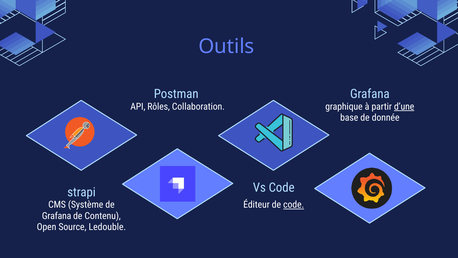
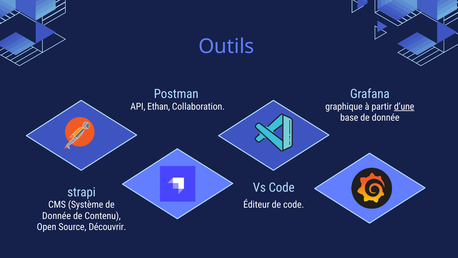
Rôles: Rôles -> Ethan
code at (294, 205) underline: present -> none
Grafana at (57, 216): Grafana -> Donnée
Ledouble: Ledouble -> Découvrir
